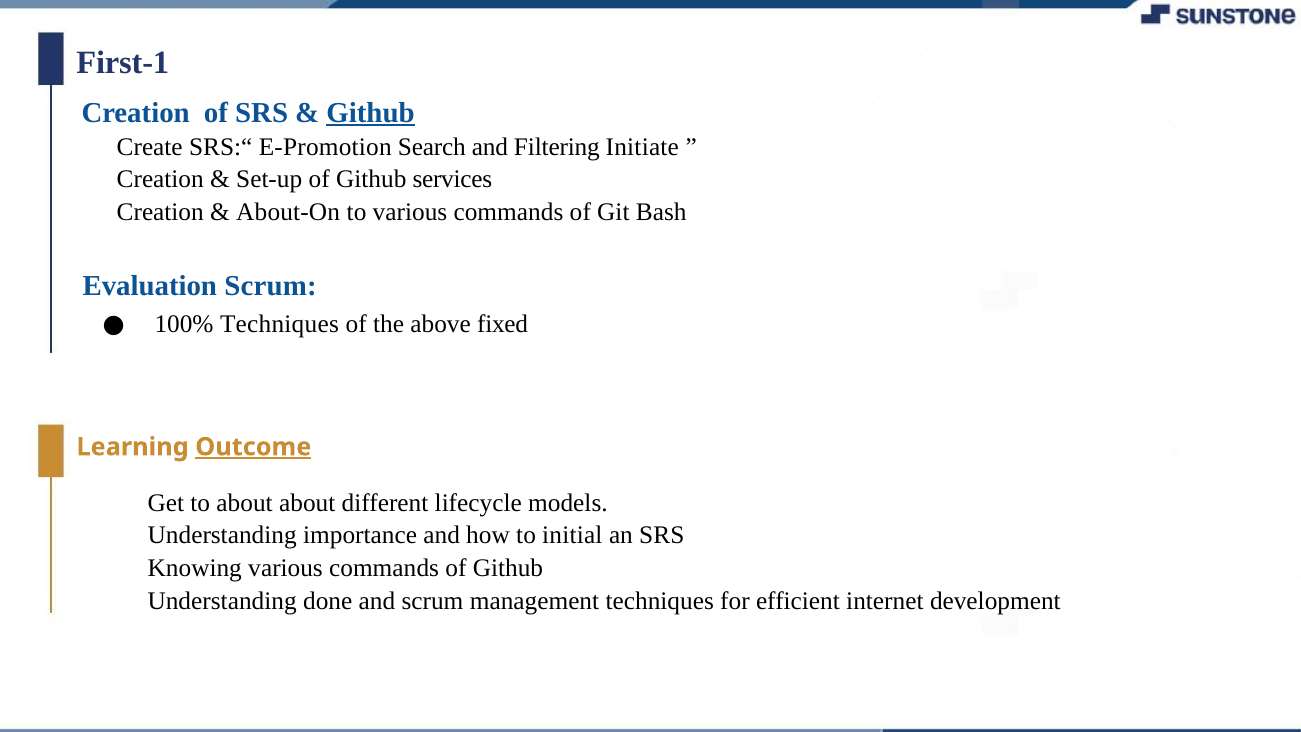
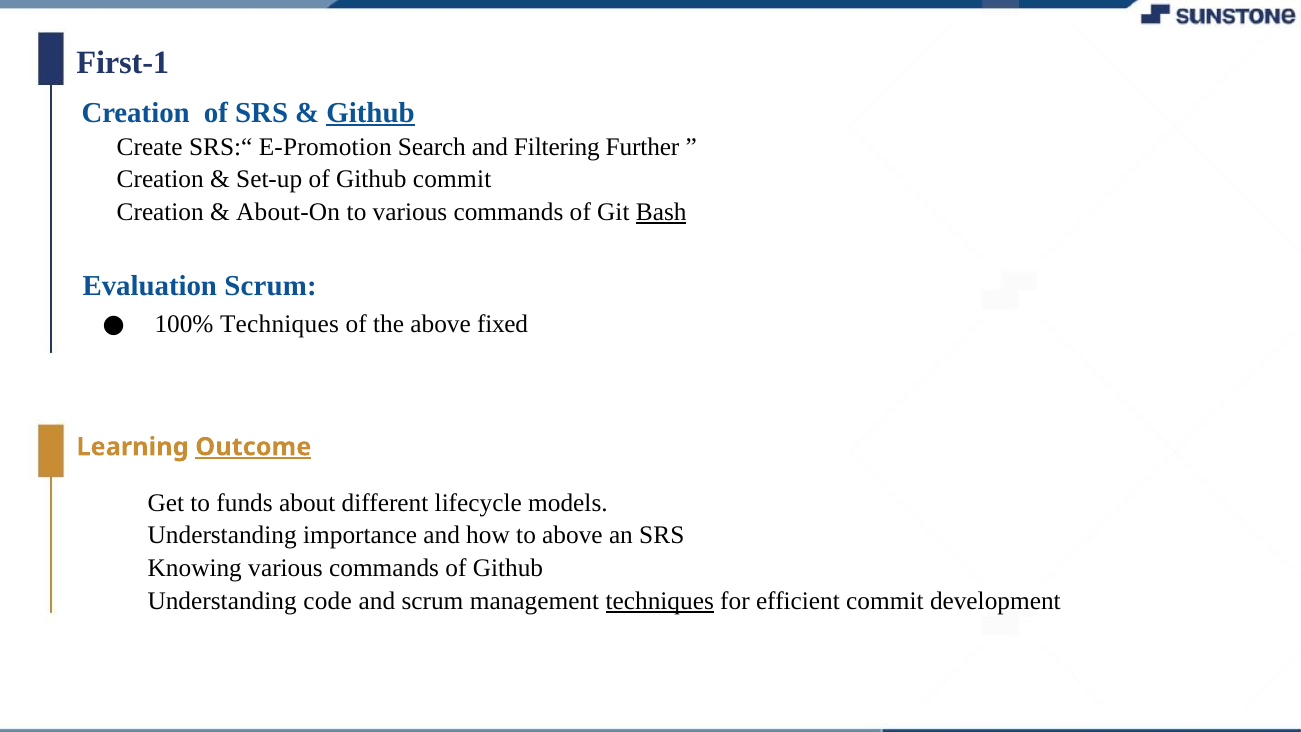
Initiate: Initiate -> Further
Github services: services -> commit
Bash underline: none -> present
to about: about -> funds
to initial: initial -> above
done: done -> code
techniques at (660, 601) underline: none -> present
efficient internet: internet -> commit
